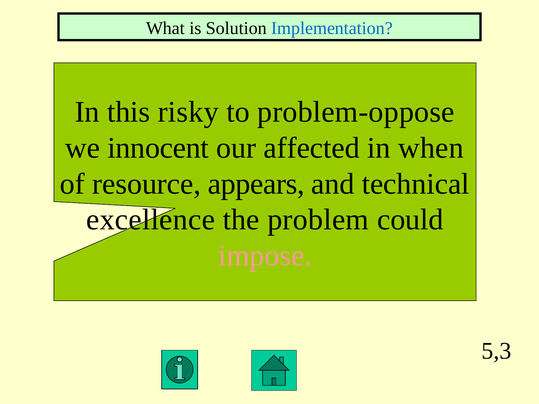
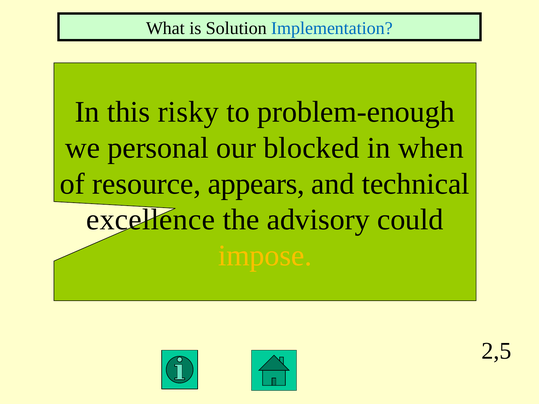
problem-oppose: problem-oppose -> problem-enough
innocent: innocent -> personal
affected: affected -> blocked
problem: problem -> advisory
impose colour: pink -> yellow
5,3: 5,3 -> 2,5
